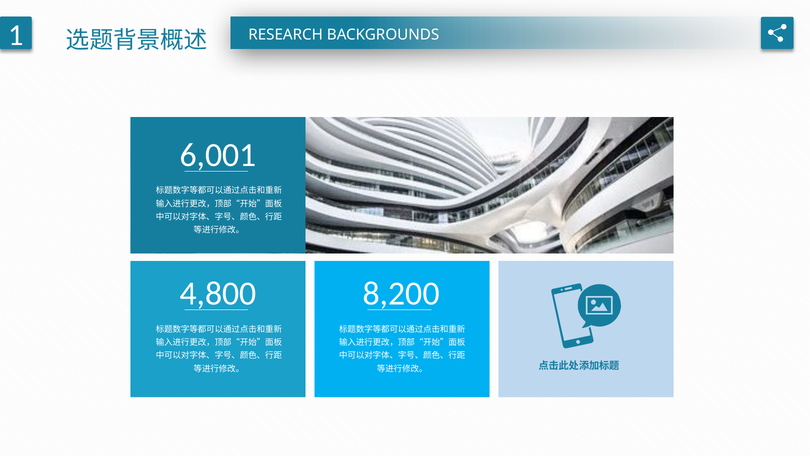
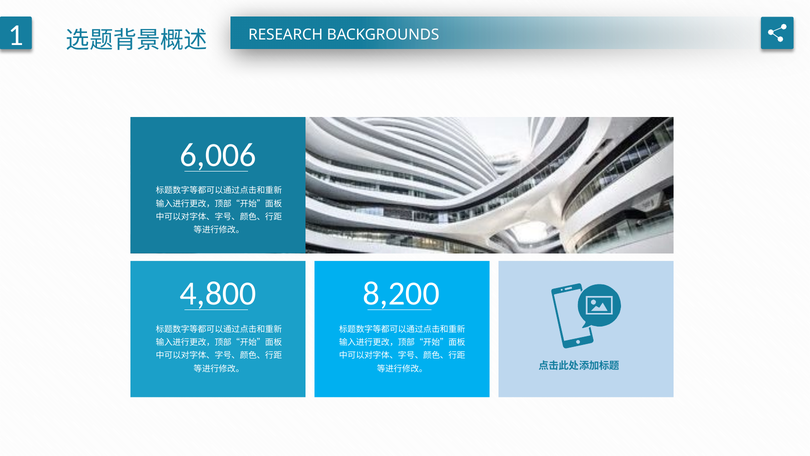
6,001: 6,001 -> 6,006
